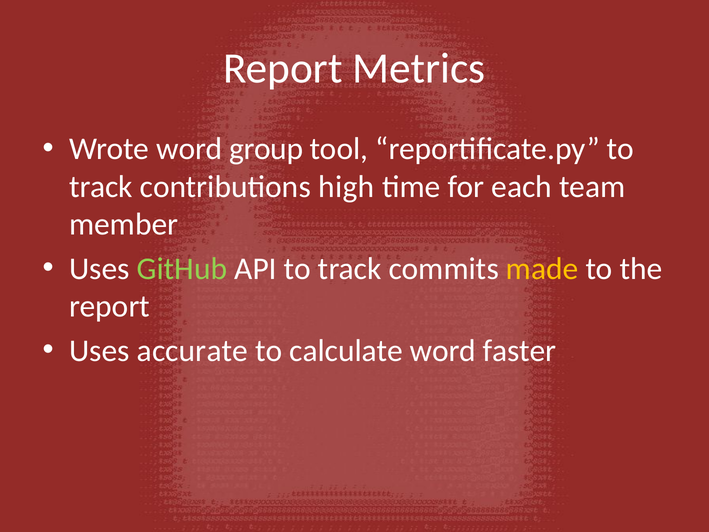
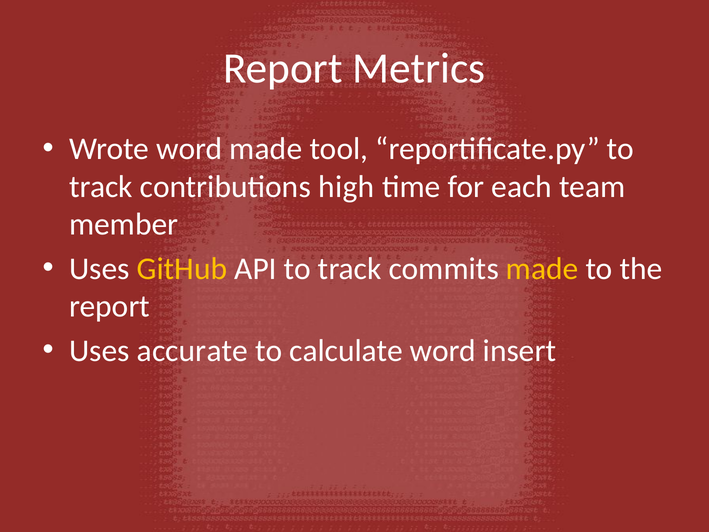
word group: group -> made
GitHub colour: light green -> yellow
faster: faster -> insert
